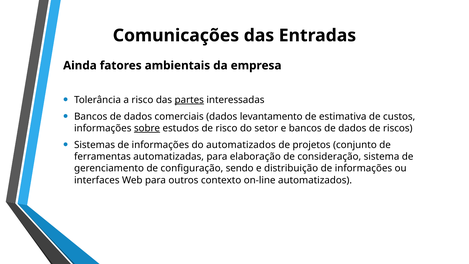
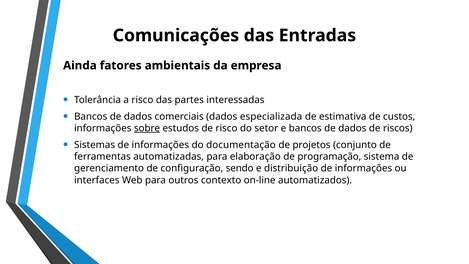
partes underline: present -> none
levantamento: levantamento -> especializada
do automatizados: automatizados -> documentação
consideração: consideração -> programação
